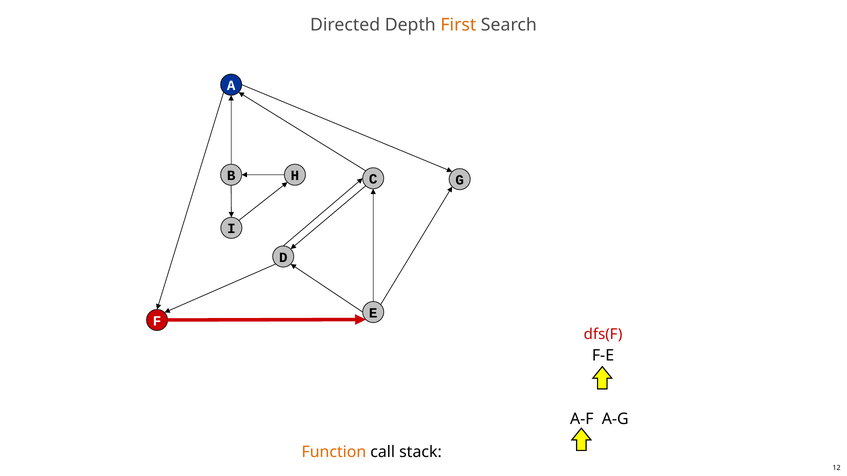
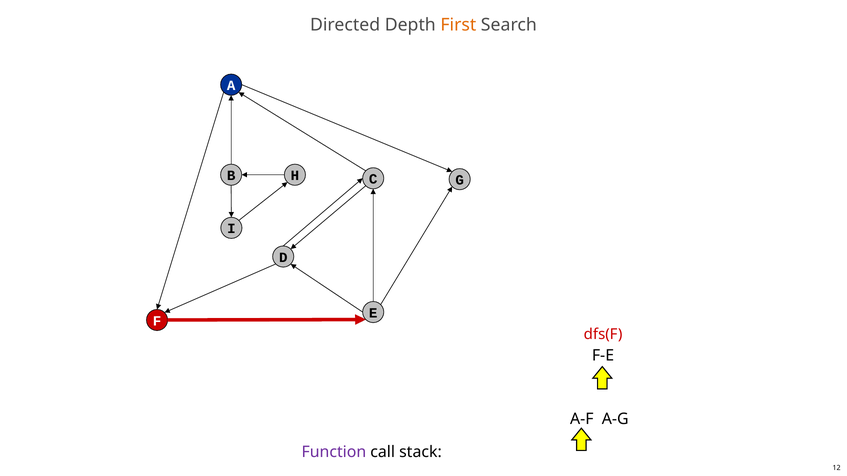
Function colour: orange -> purple
